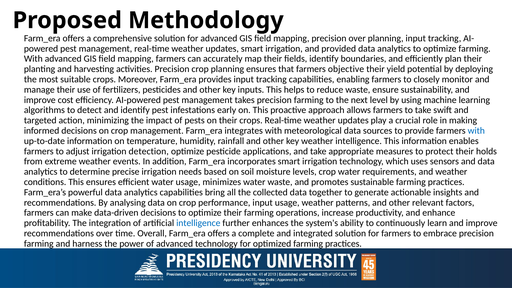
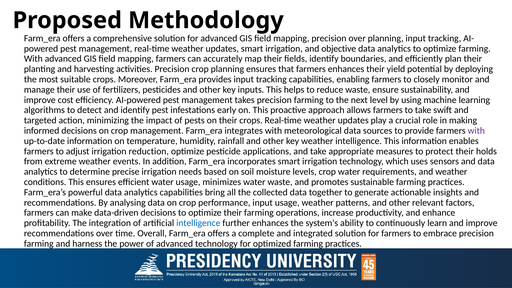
provided: provided -> objective
farmers objective: objective -> enhances
with at (476, 131) colour: blue -> purple
detection: detection -> reduction
